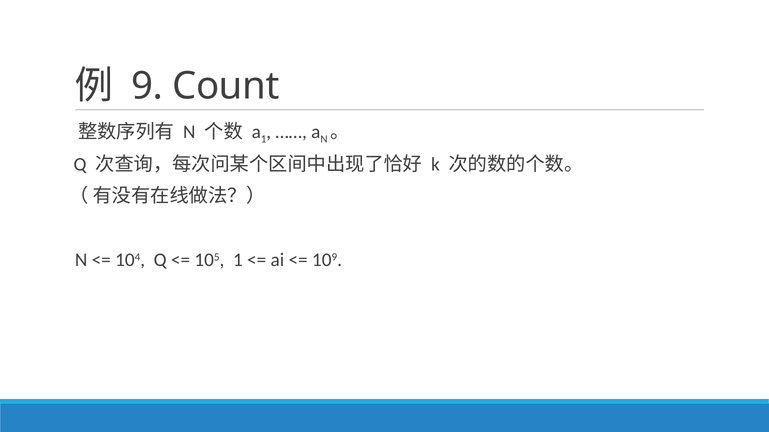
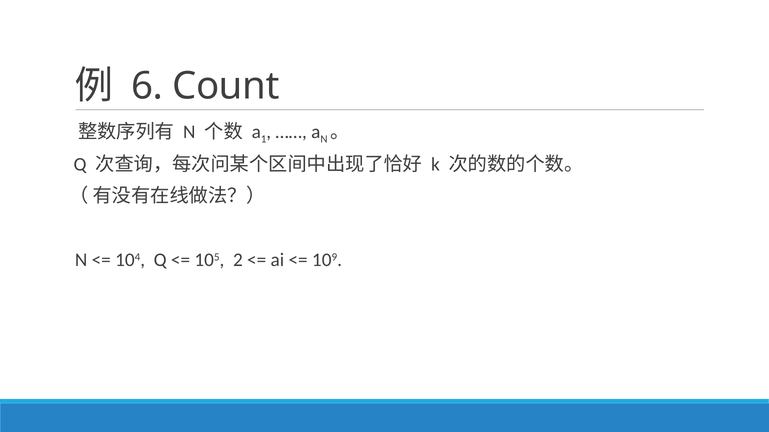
9: 9 -> 6
105 1: 1 -> 2
